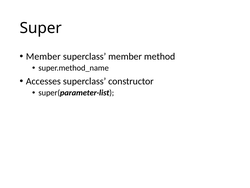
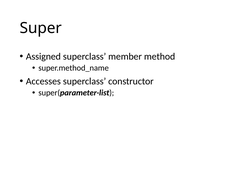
Member at (43, 56): Member -> Assigned
